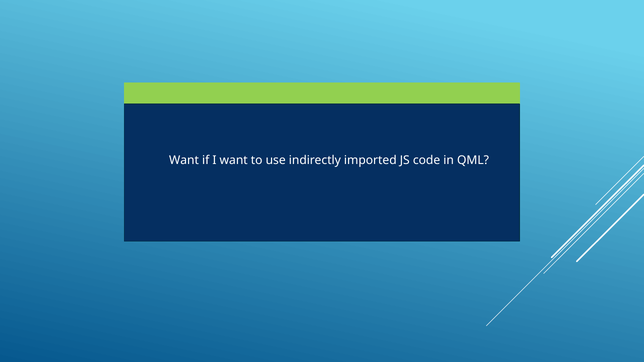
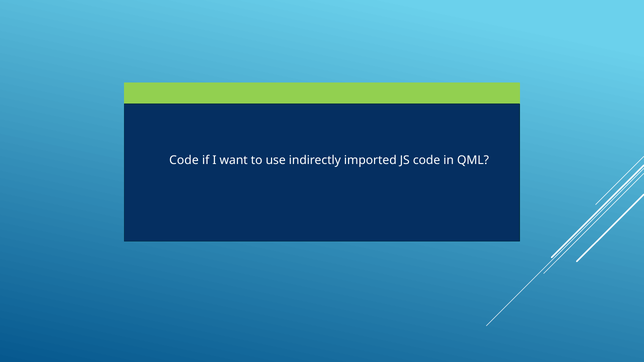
Want at (184, 160): Want -> Code
